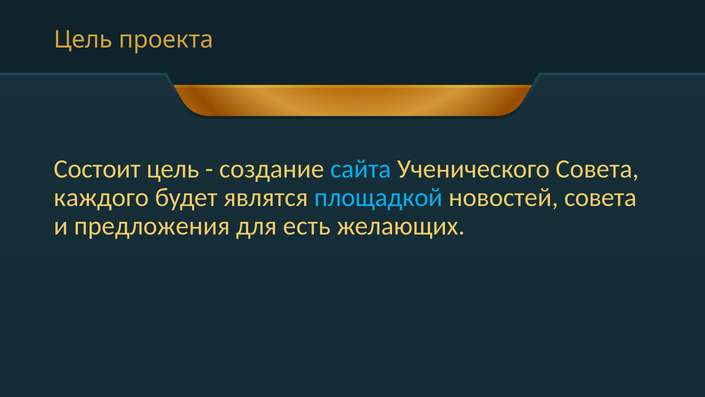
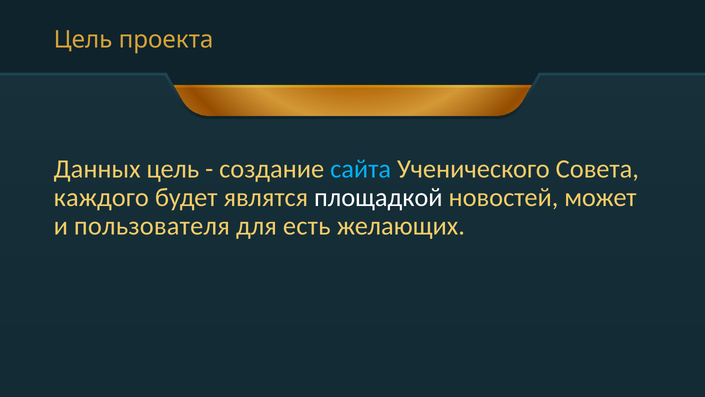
Состоит: Состоит -> Данных
площадкой colour: light blue -> white
новостей совета: совета -> может
предложения: предложения -> пользователя
